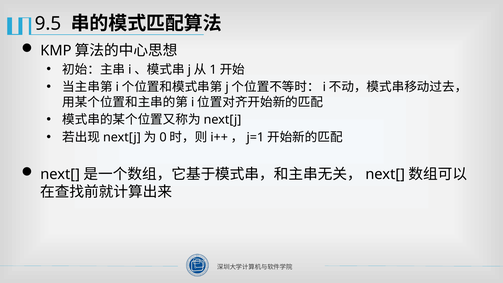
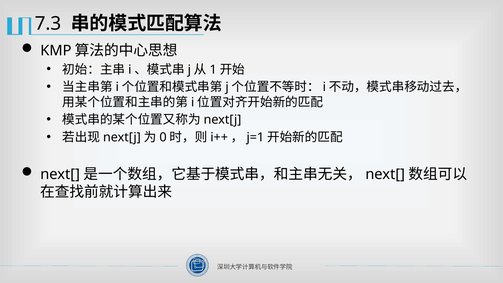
9.5: 9.5 -> 7.3
